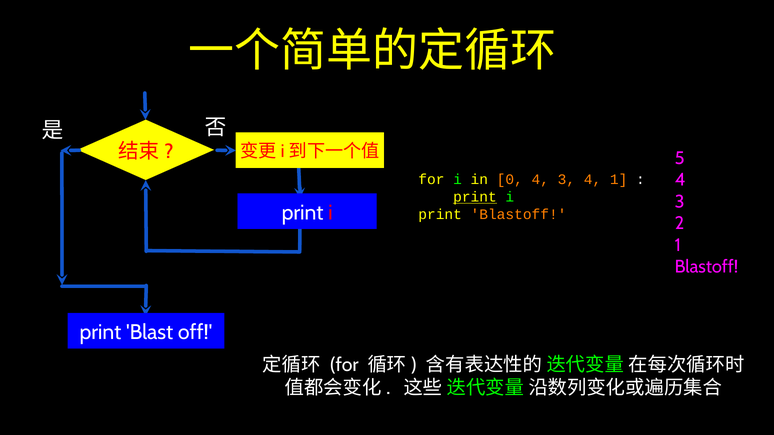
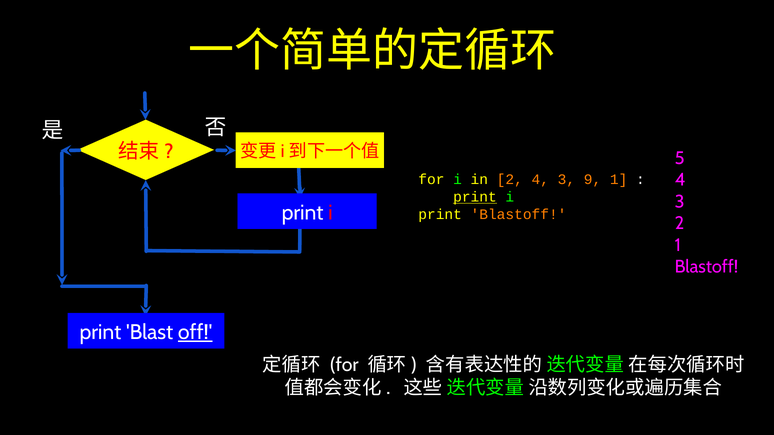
in 0: 0 -> 2
3 4: 4 -> 9
off underline: none -> present
